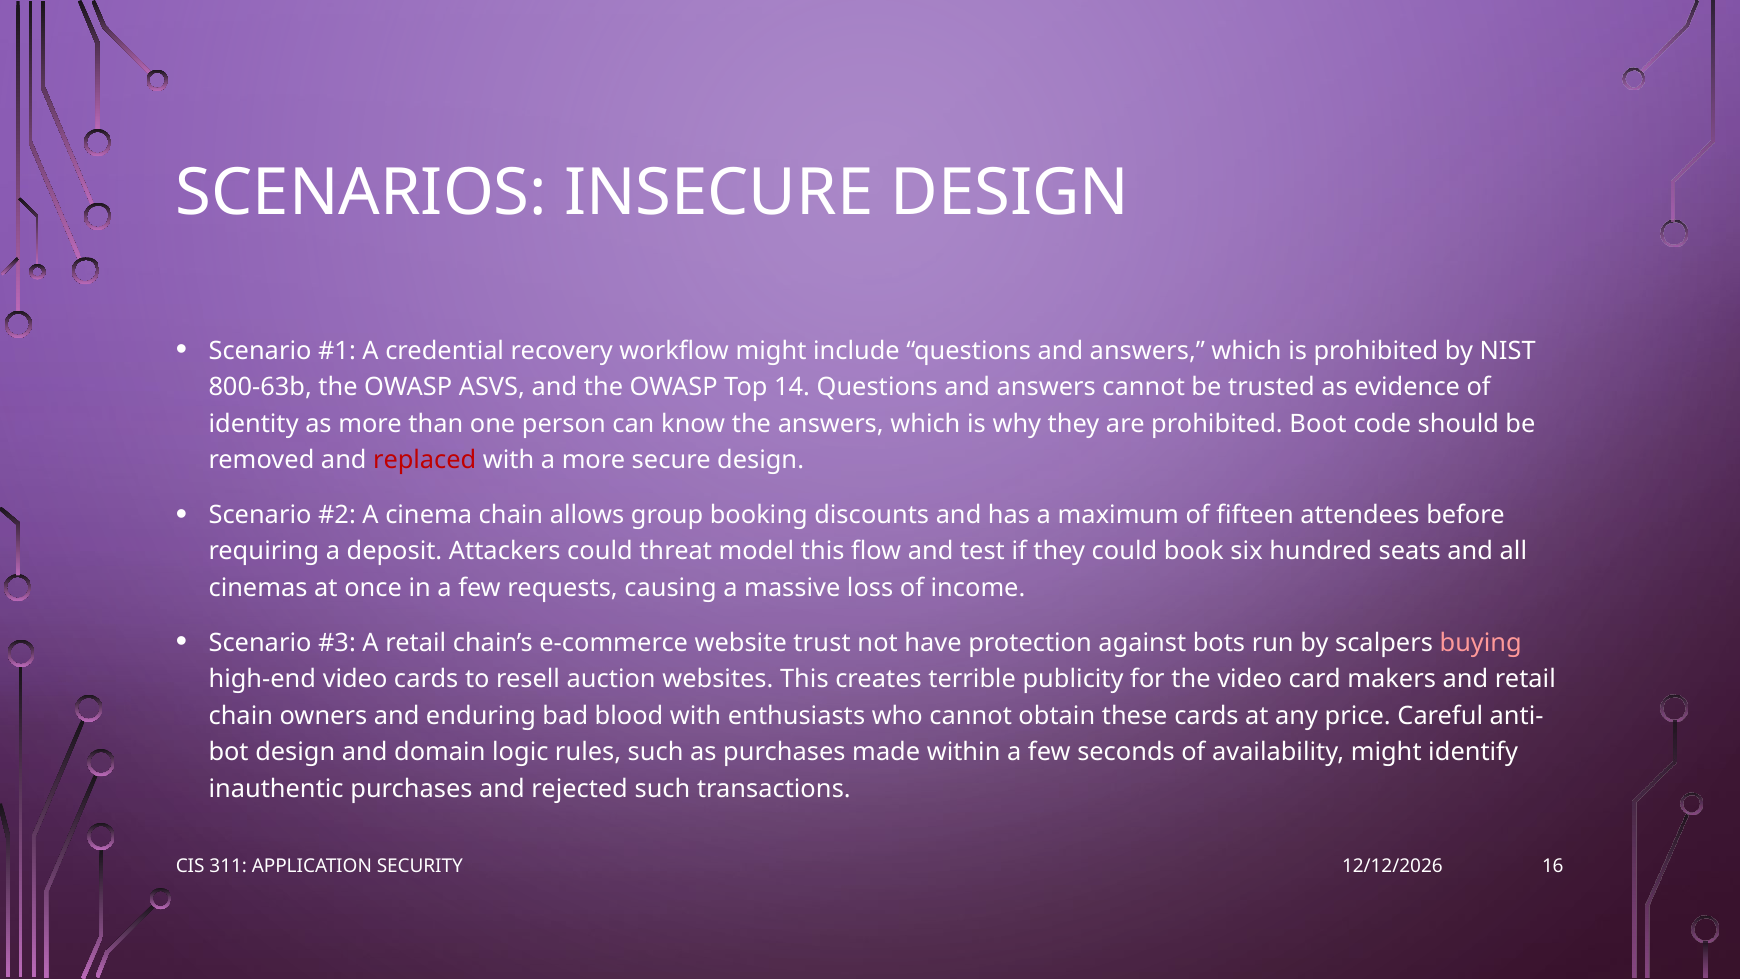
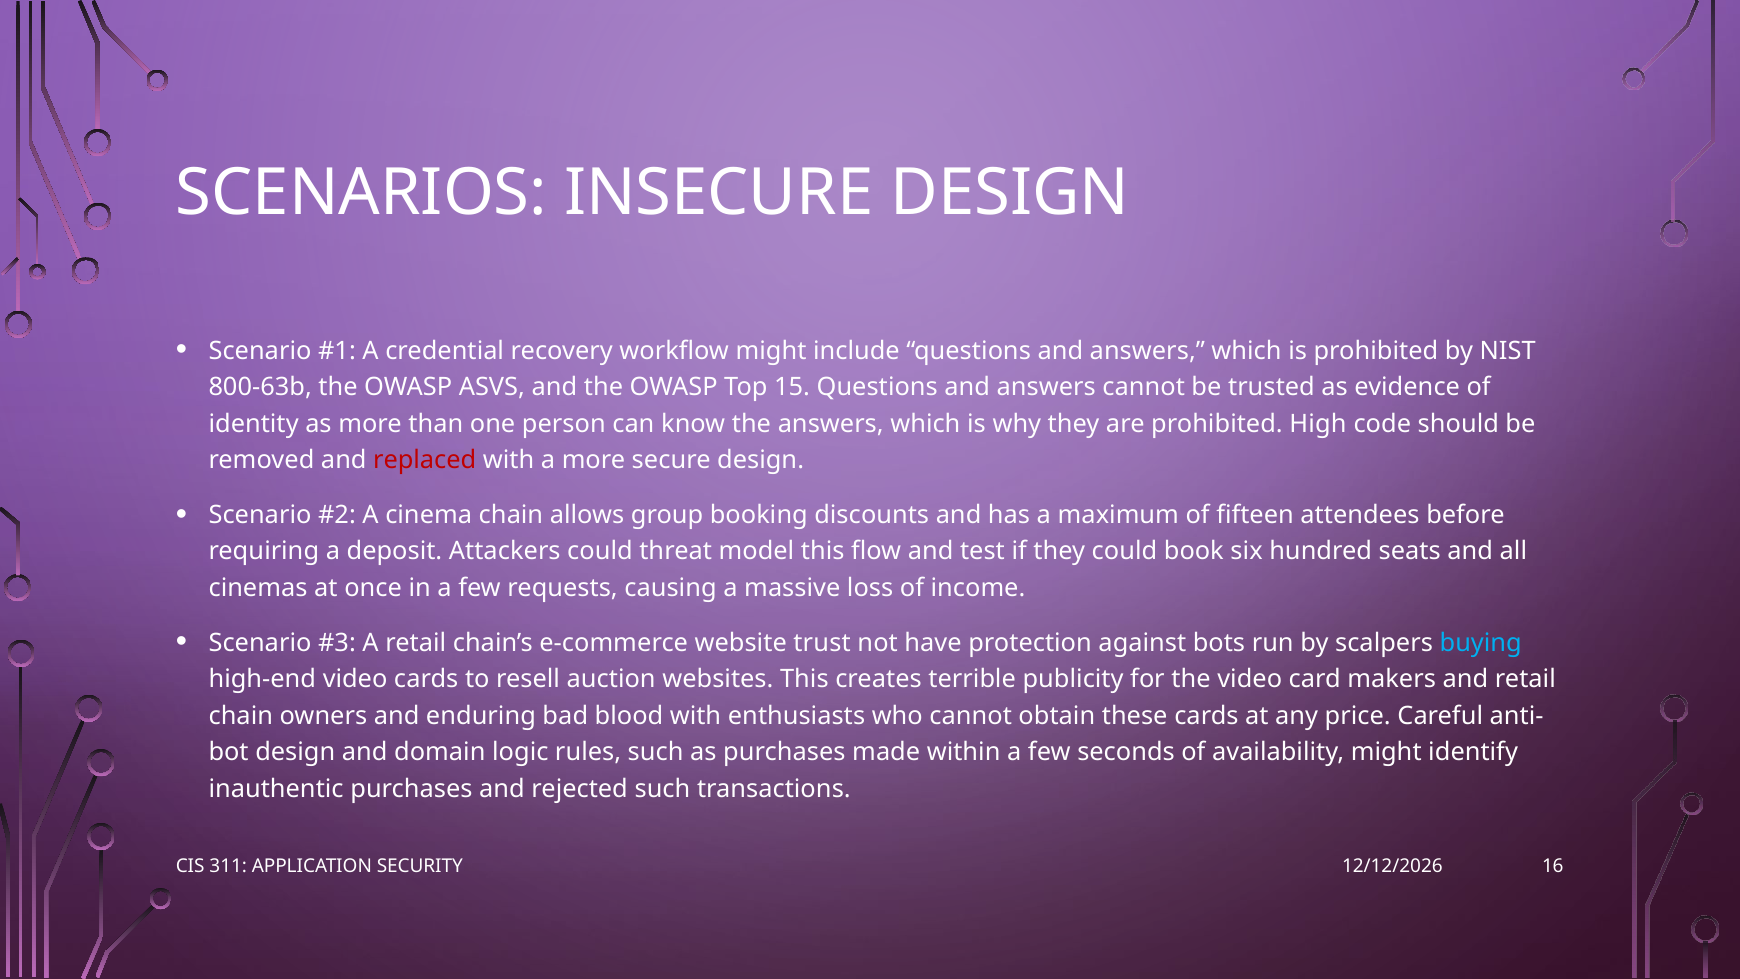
14: 14 -> 15
Boot: Boot -> High
buying colour: pink -> light blue
